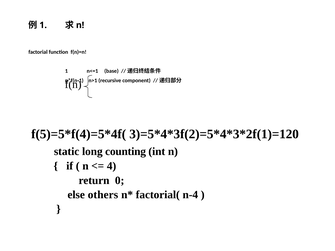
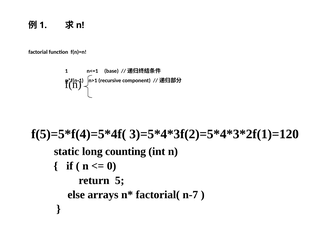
4: 4 -> 0
0: 0 -> 5
others: others -> arrays
n-4: n-4 -> n-7
